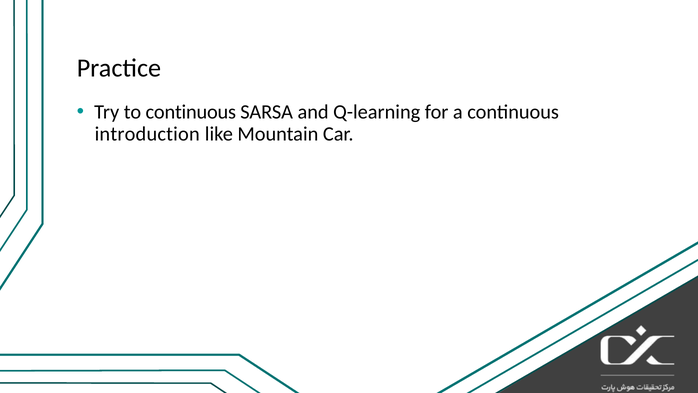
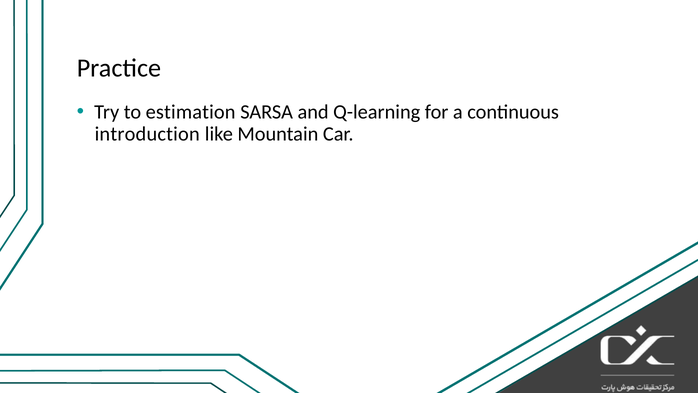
to continuous: continuous -> estimation
